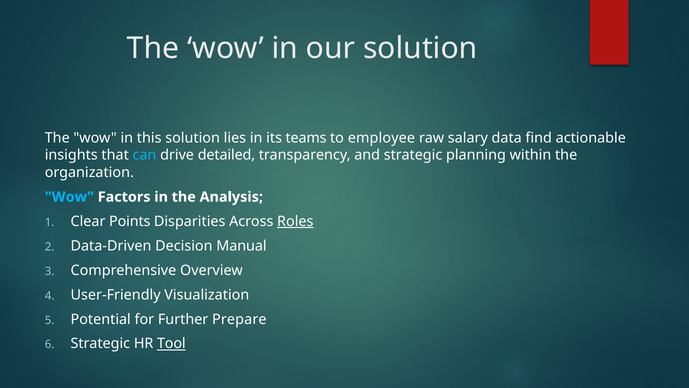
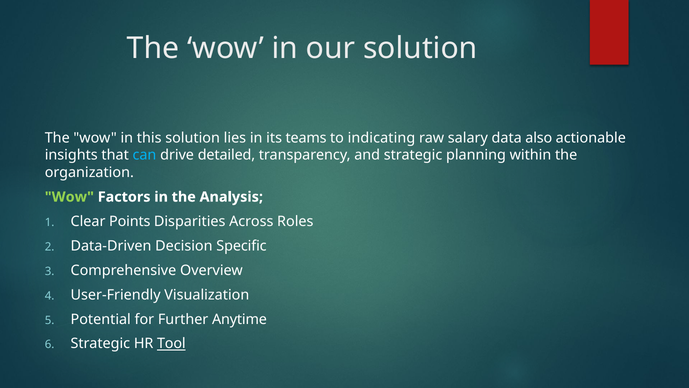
employee: employee -> indicating
find: find -> also
Wow at (69, 197) colour: light blue -> light green
Roles underline: present -> none
Manual: Manual -> Specific
Prepare: Prepare -> Anytime
